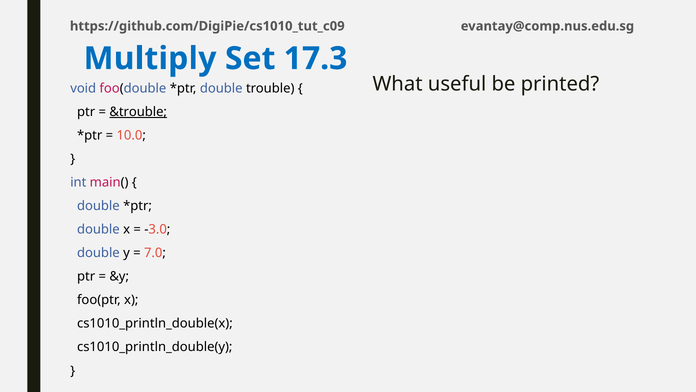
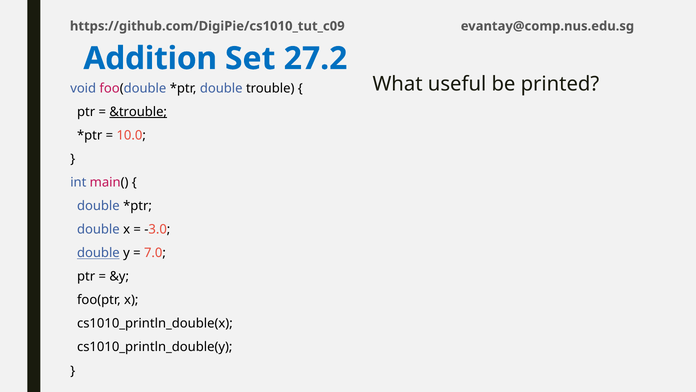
Multiply: Multiply -> Addition
17.3: 17.3 -> 27.2
double at (98, 253) underline: none -> present
